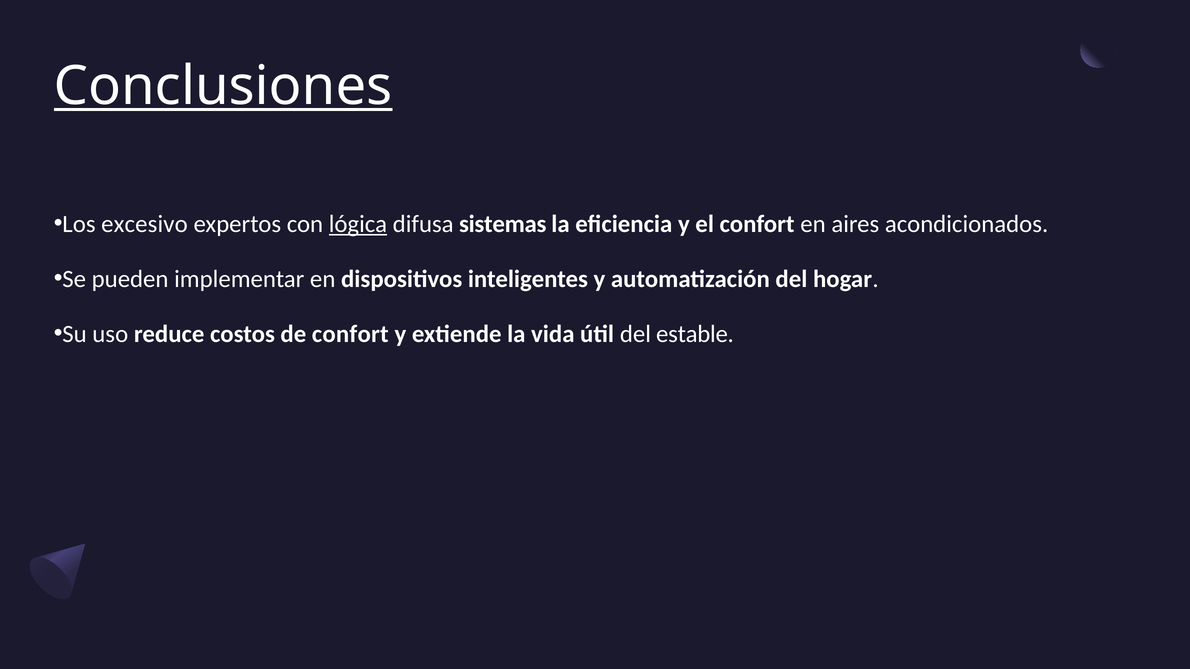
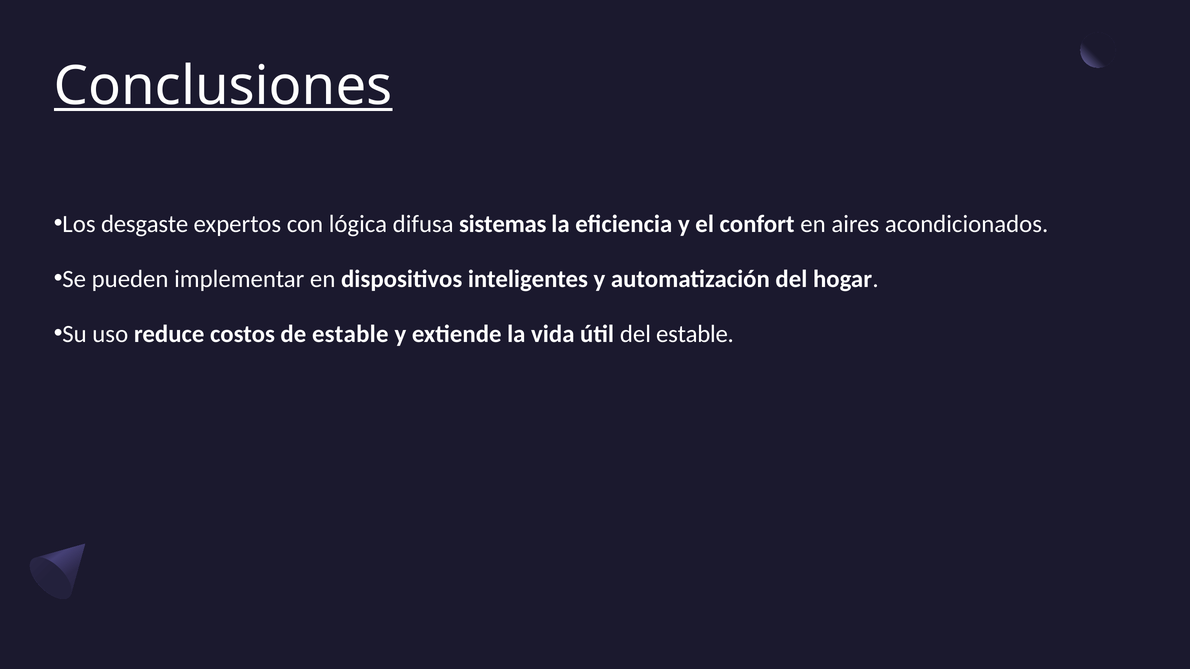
excesivo: excesivo -> desgaste
lógica underline: present -> none
de confort: confort -> estable
